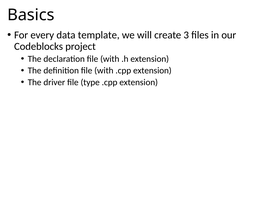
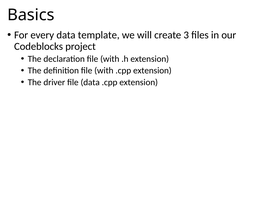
file type: type -> data
